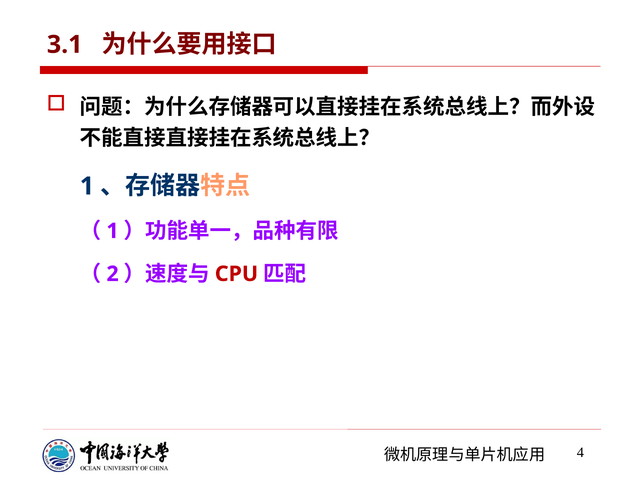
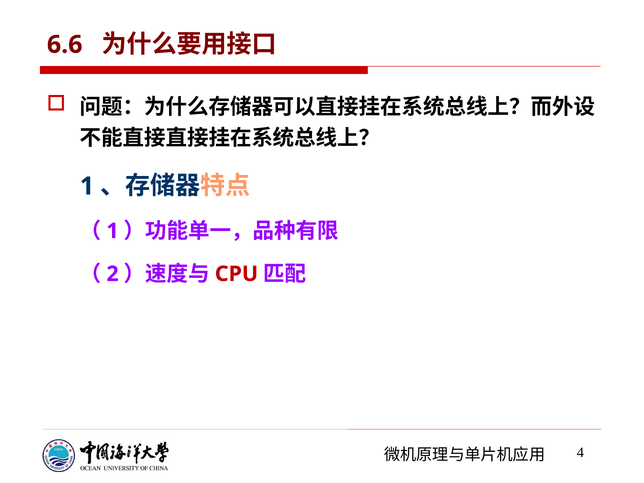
3.1: 3.1 -> 6.6
